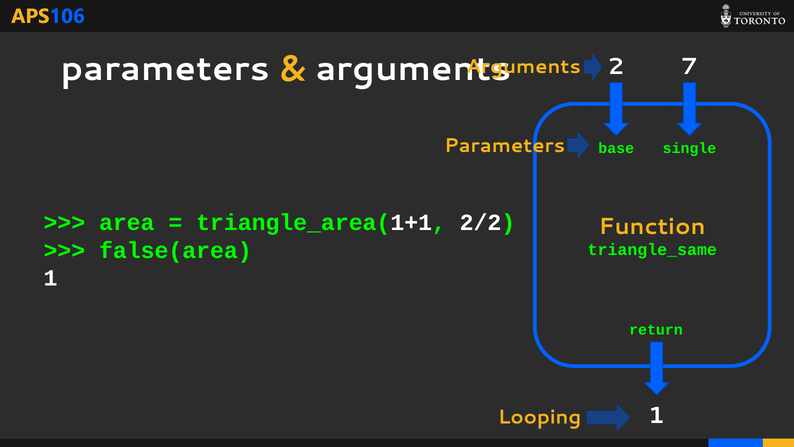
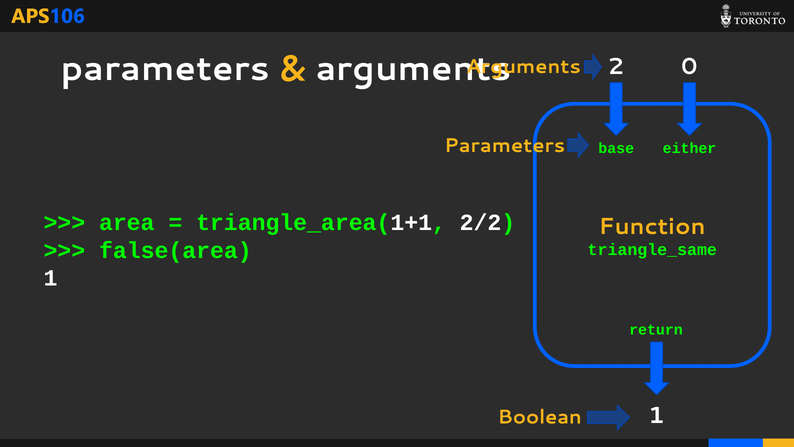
7: 7 -> 0
single: single -> either
Looping: Looping -> Boolean
